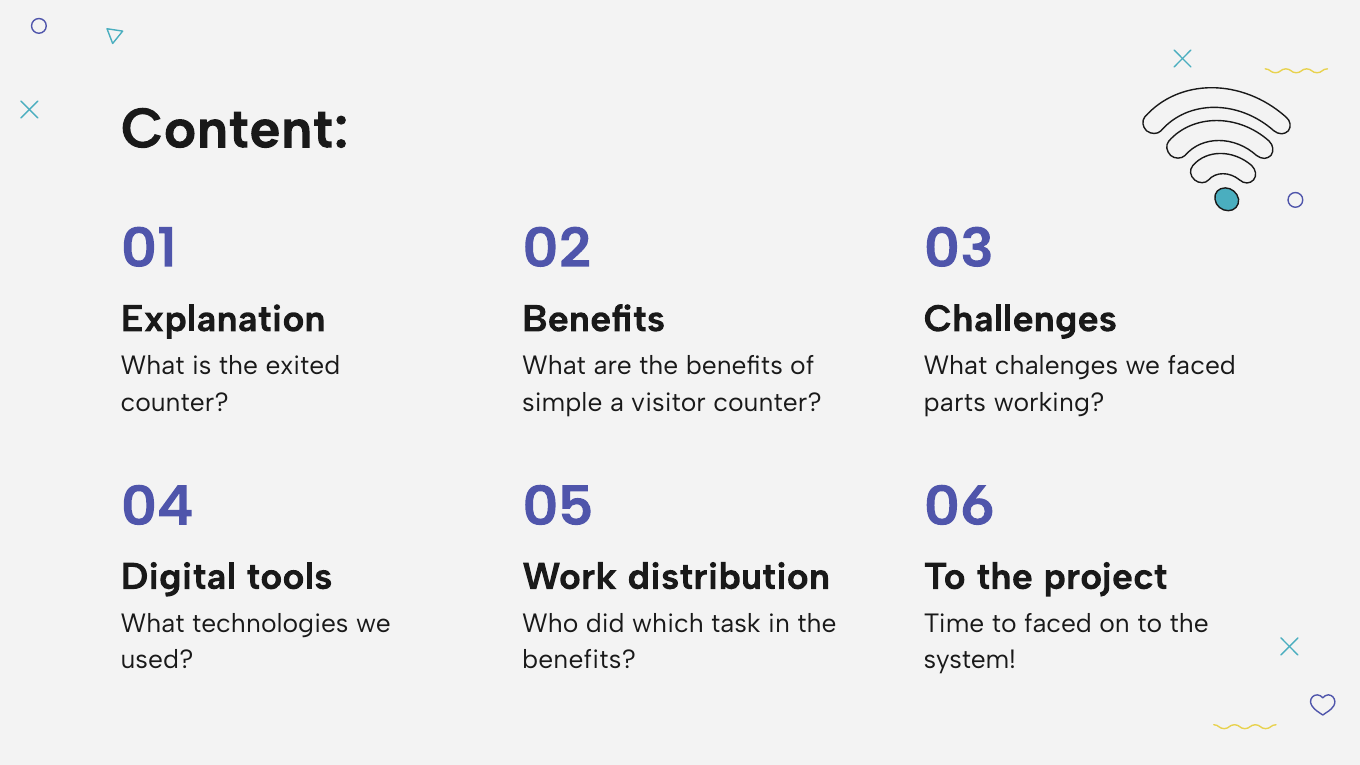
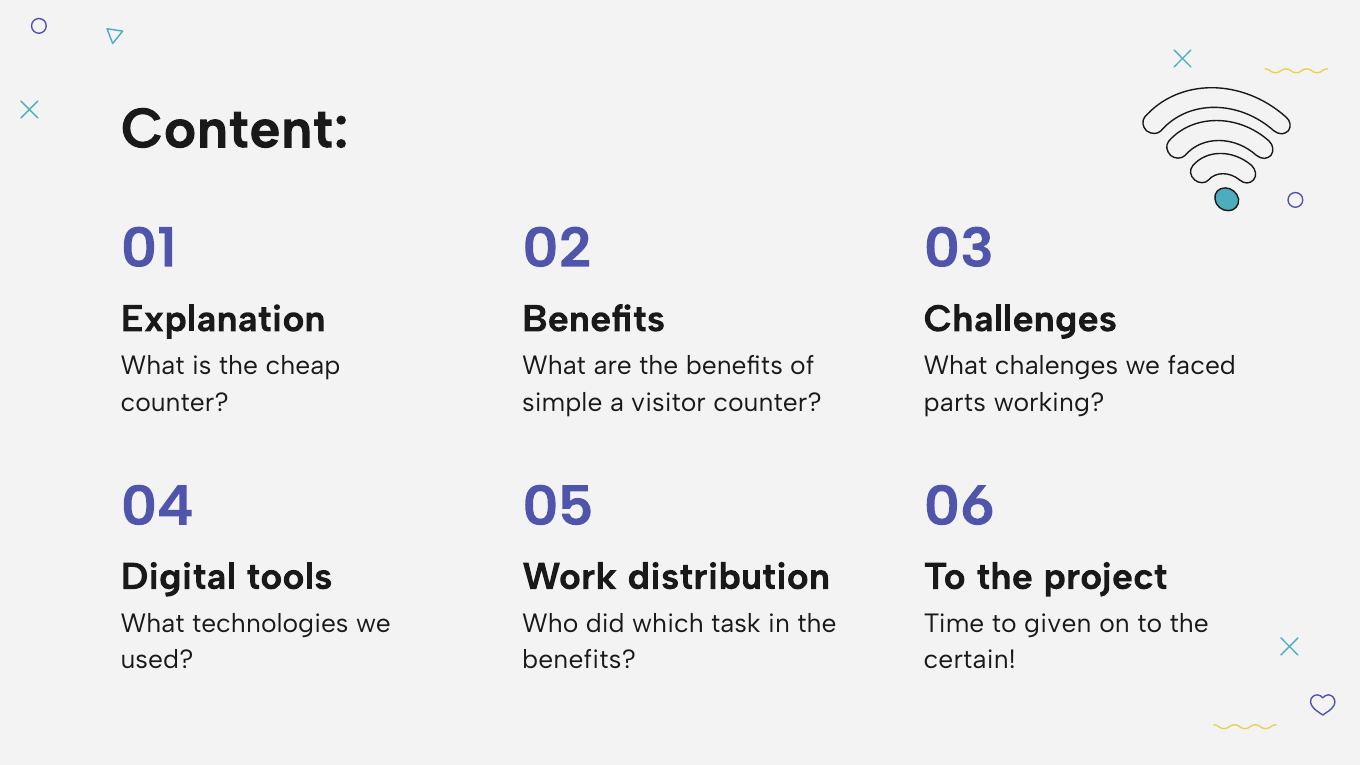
exited: exited -> cheap
to faced: faced -> given
system: system -> certain
